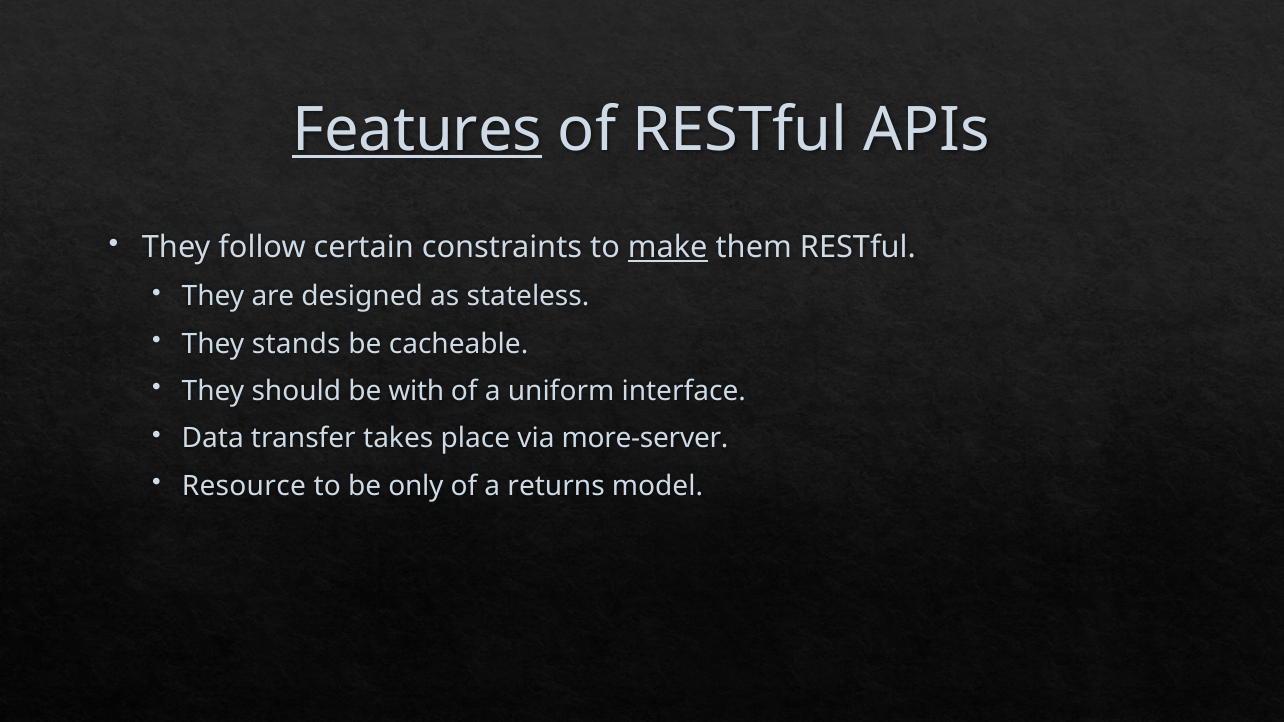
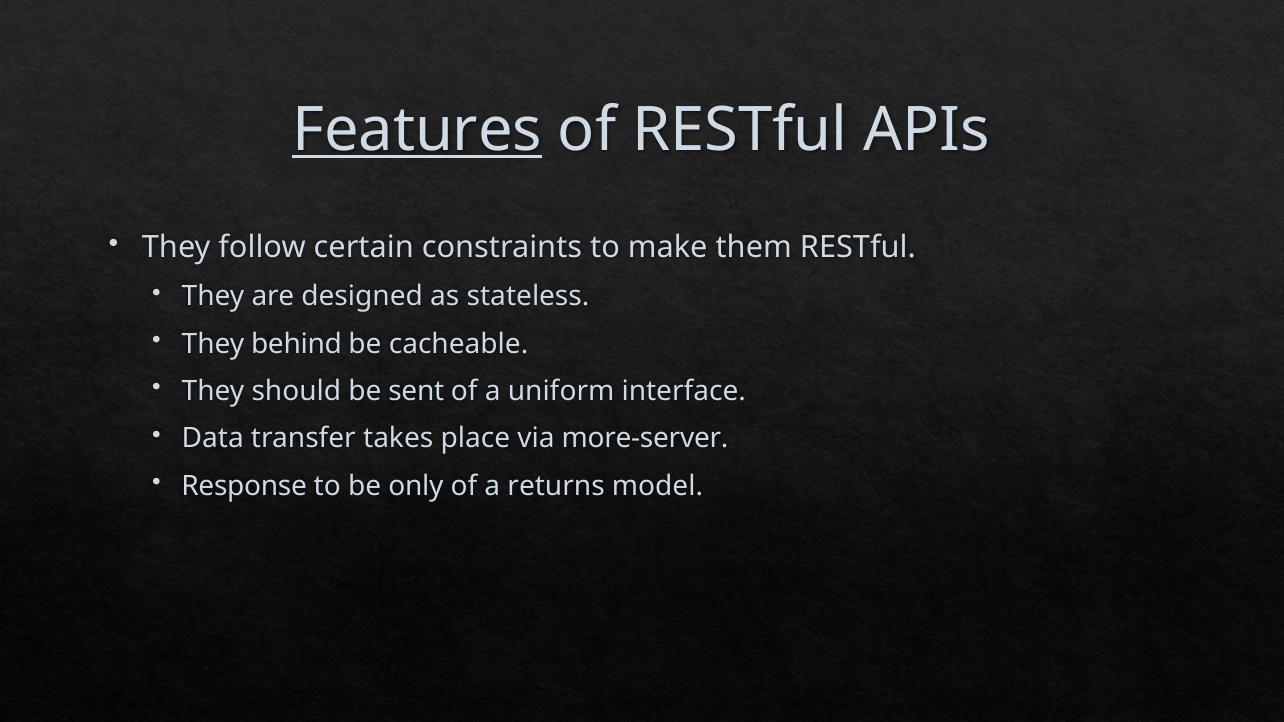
make underline: present -> none
stands: stands -> behind
with: with -> sent
Resource: Resource -> Response
